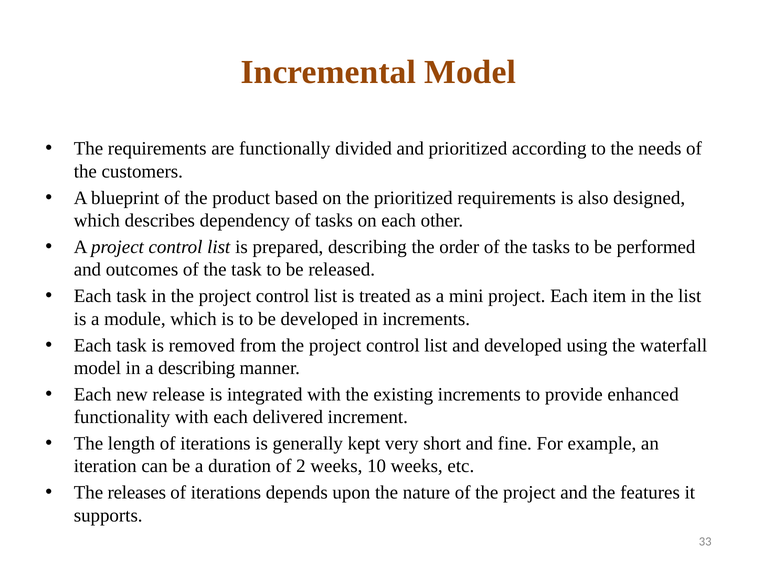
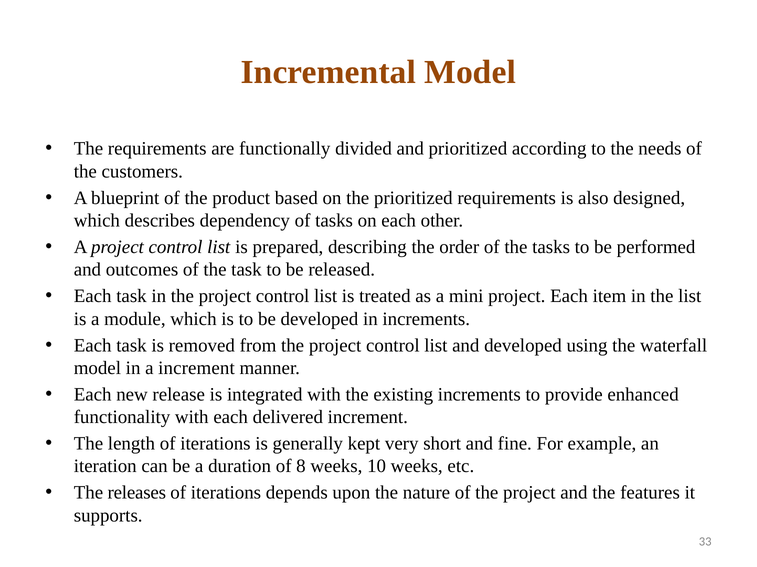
a describing: describing -> increment
2: 2 -> 8
